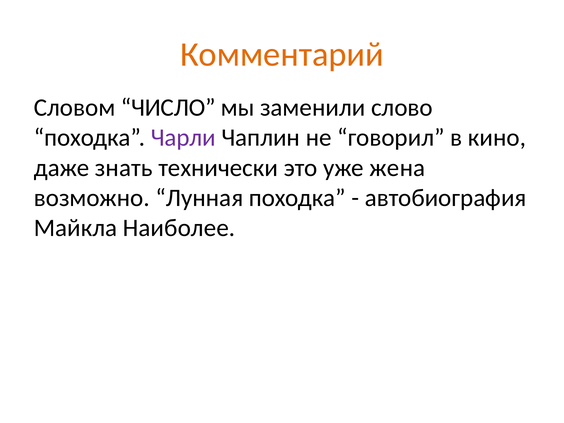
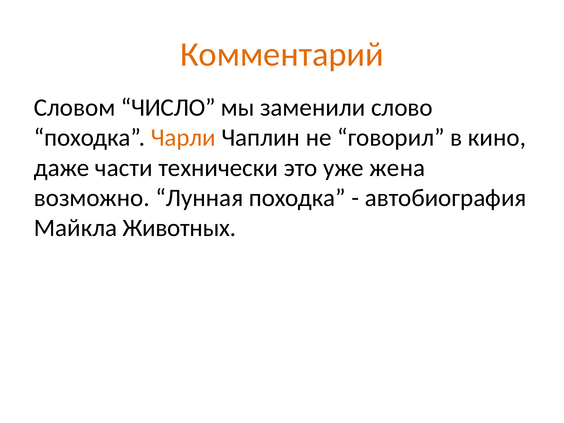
Чарли colour: purple -> orange
знать: знать -> части
Наиболее: Наиболее -> Животных
